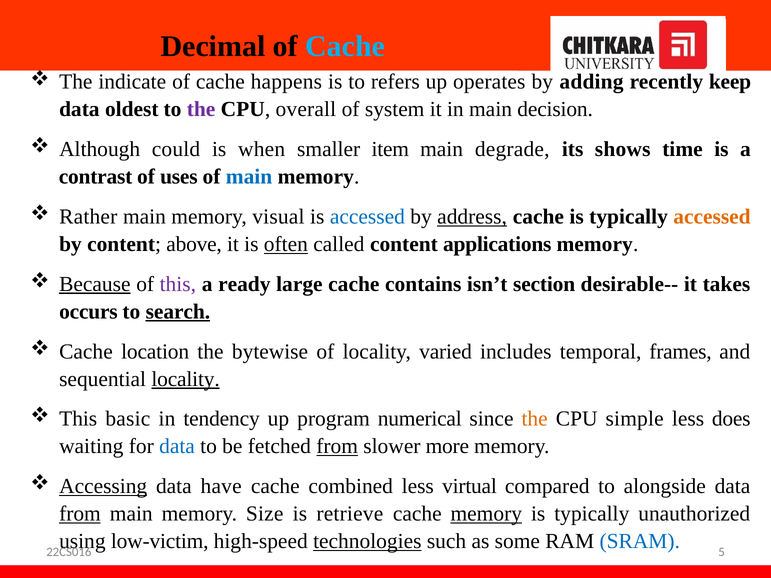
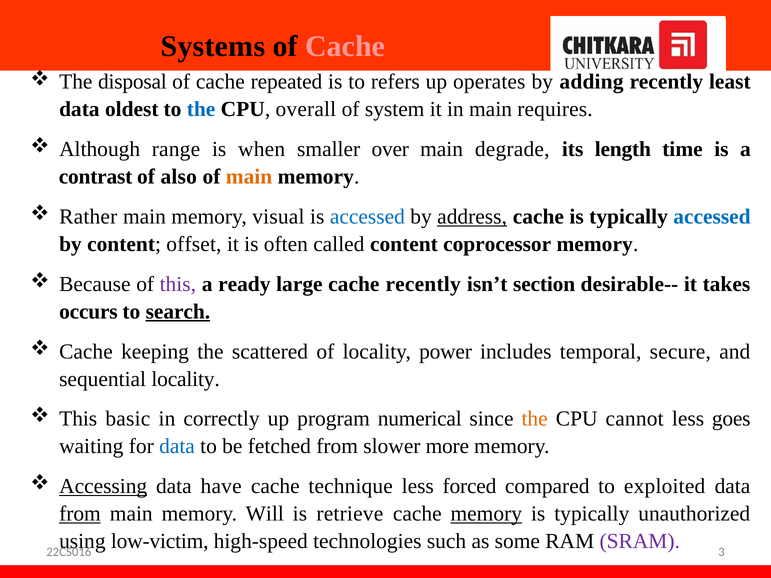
Decimal: Decimal -> Systems
Cache at (345, 46) colour: light blue -> pink
indicate: indicate -> disposal
happens: happens -> repeated
keep: keep -> least
the at (201, 109) colour: purple -> blue
decision: decision -> requires
could: could -> range
item: item -> over
shows: shows -> length
uses: uses -> also
main at (249, 177) colour: blue -> orange
accessed at (712, 217) colour: orange -> blue
above: above -> offset
often underline: present -> none
applications: applications -> coprocessor
Because underline: present -> none
cache contains: contains -> recently
location: location -> keeping
bytewise: bytewise -> scattered
varied: varied -> power
frames: frames -> secure
locality at (186, 379) underline: present -> none
tendency: tendency -> correctly
simple: simple -> cannot
does: does -> goes
from at (337, 447) underline: present -> none
combined: combined -> technique
virtual: virtual -> forced
alongside: alongside -> exploited
Size: Size -> Will
technologies underline: present -> none
SRAM colour: blue -> purple
5: 5 -> 3
